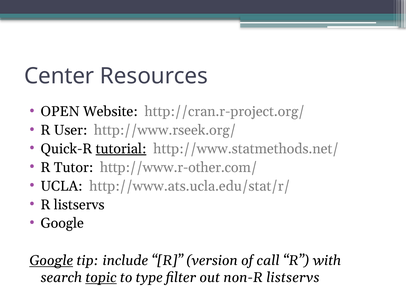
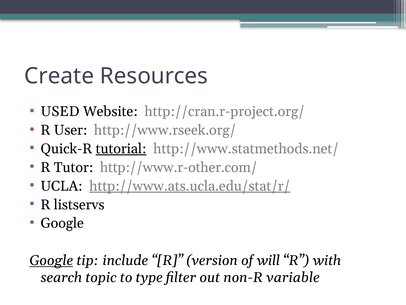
Center: Center -> Create
OPEN: OPEN -> USED
http://www.ats.ucla.edu/stat/r/ underline: none -> present
call: call -> will
topic underline: present -> none
non-R listservs: listservs -> variable
